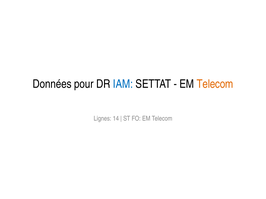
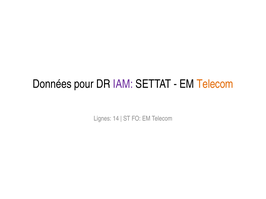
IAM colour: blue -> purple
